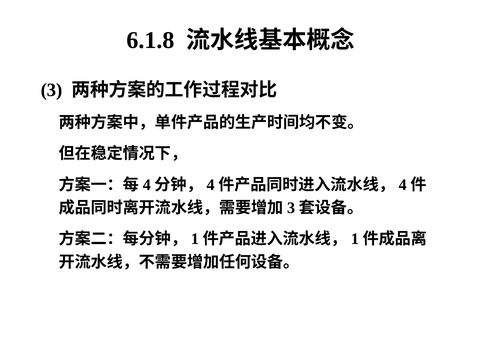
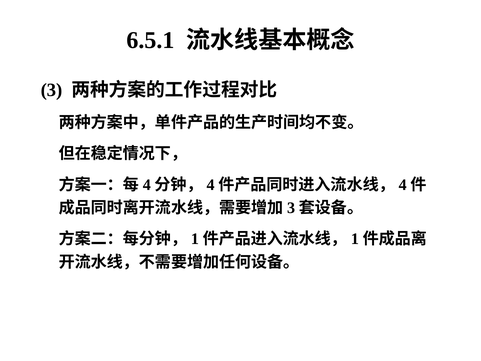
6.1.8: 6.1.8 -> 6.5.1
